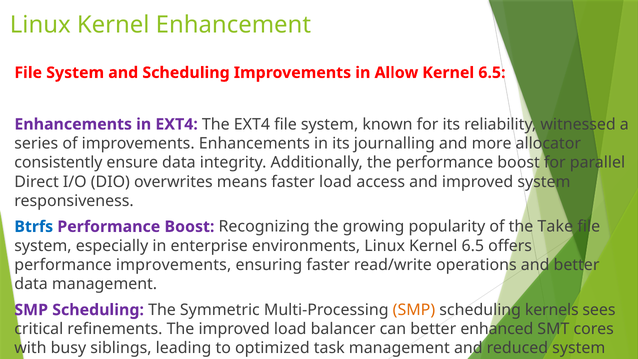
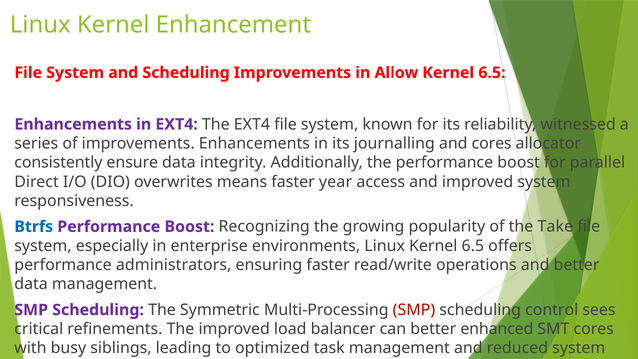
and more: more -> cores
faster load: load -> year
performance improvements: improvements -> administrators
SMP at (414, 310) colour: orange -> red
kernels: kernels -> control
